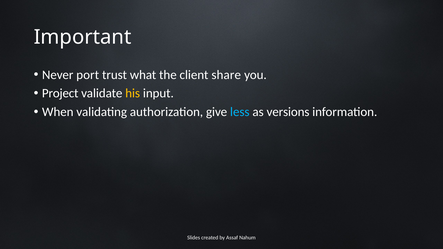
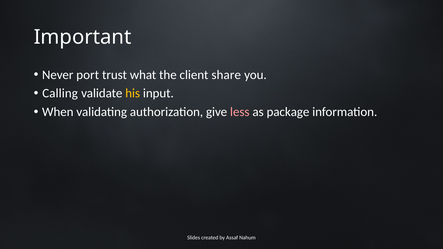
Project: Project -> Calling
less colour: light blue -> pink
versions: versions -> package
